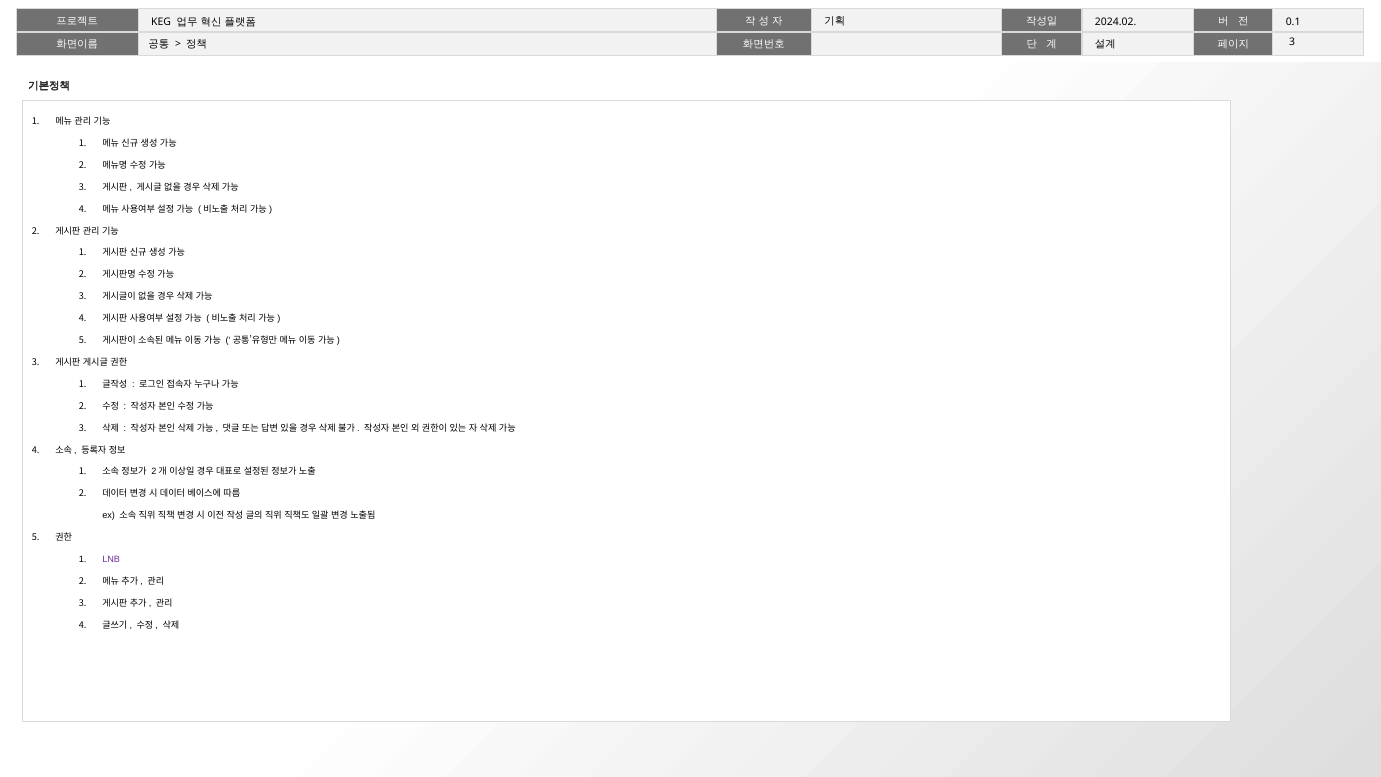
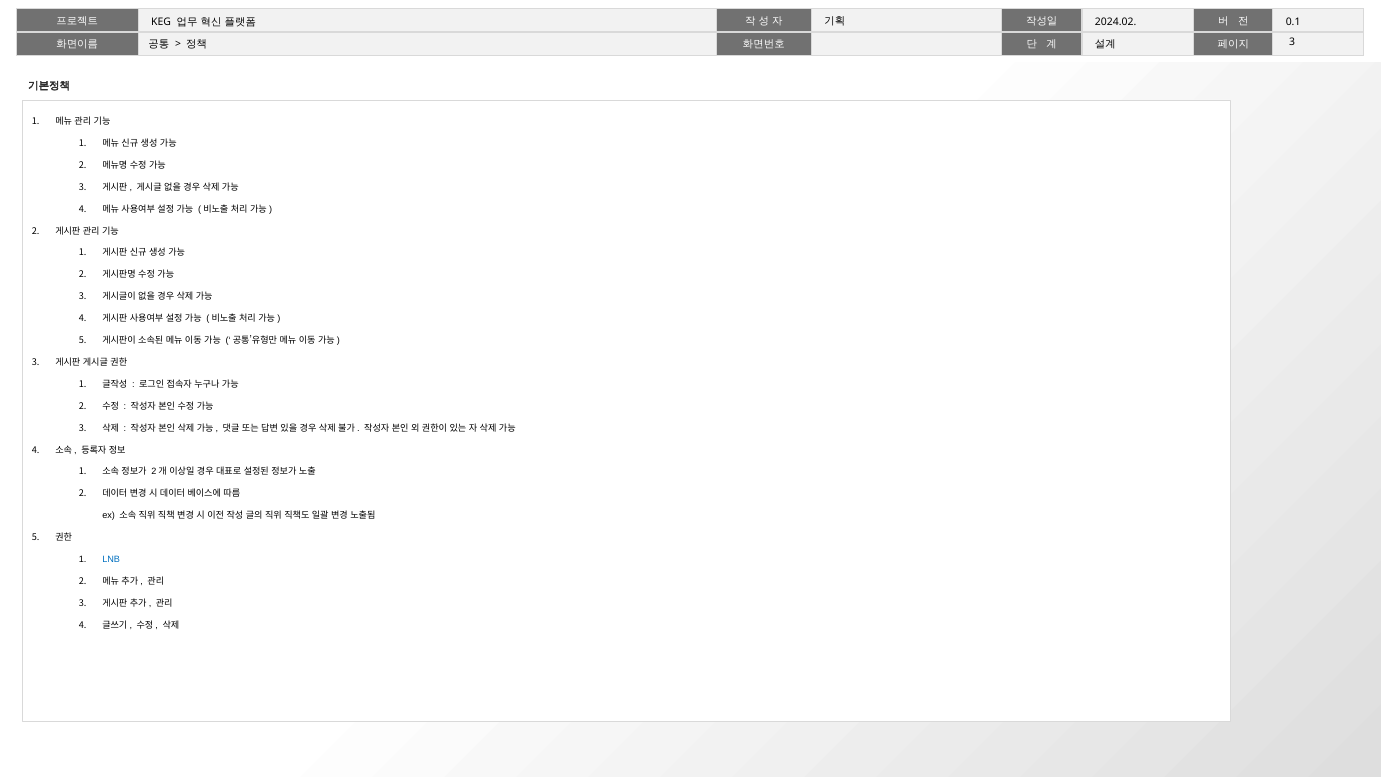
LNB colour: purple -> blue
